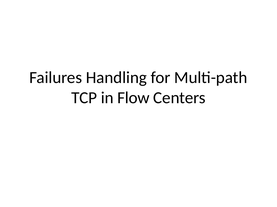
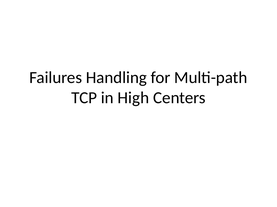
Flow: Flow -> High
